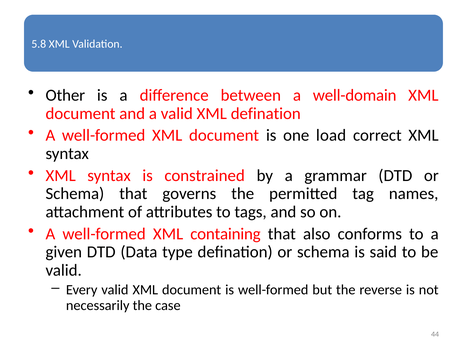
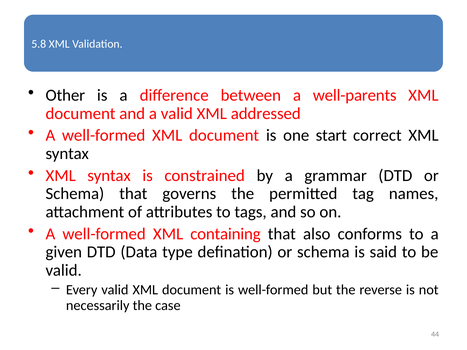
well-domain: well-domain -> well-parents
XML defination: defination -> addressed
load: load -> start
